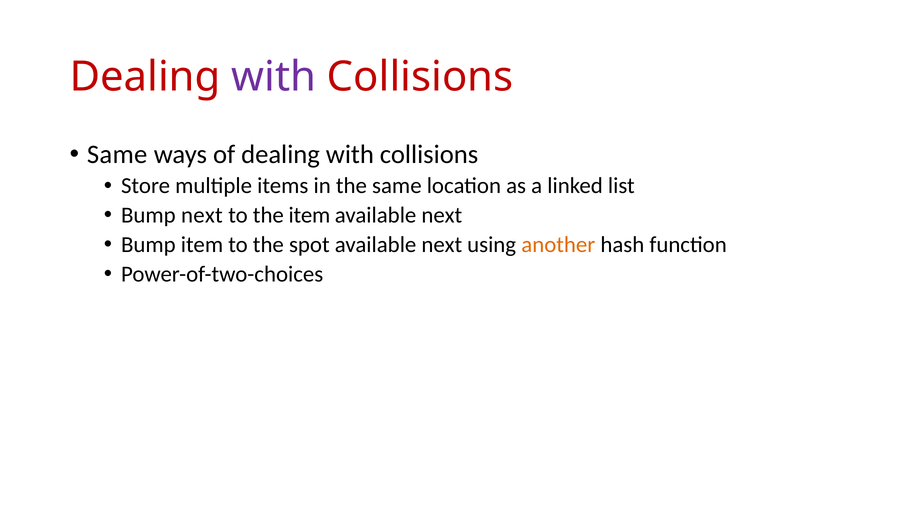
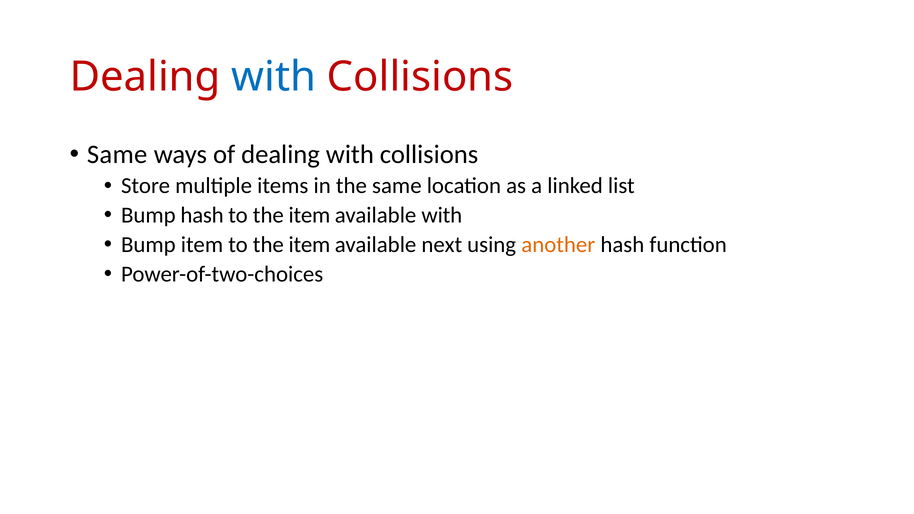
with at (274, 77) colour: purple -> blue
Bump next: next -> hash
next at (442, 215): next -> with
item to the spot: spot -> item
